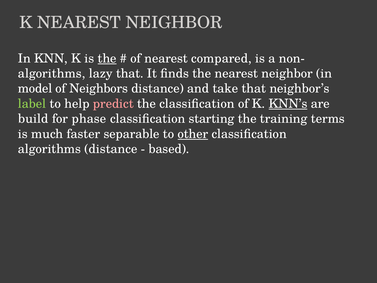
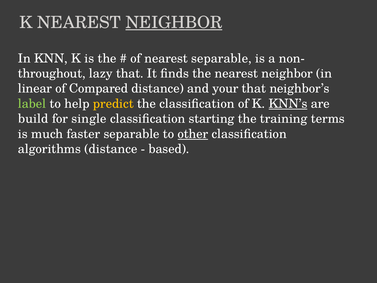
NEIGHBOR at (174, 23) underline: none -> present
the at (107, 58) underline: present -> none
nearest compared: compared -> separable
algorithms at (52, 73): algorithms -> throughout
model: model -> linear
Neighbors: Neighbors -> Compared
take: take -> your
predict colour: pink -> yellow
phase: phase -> single
